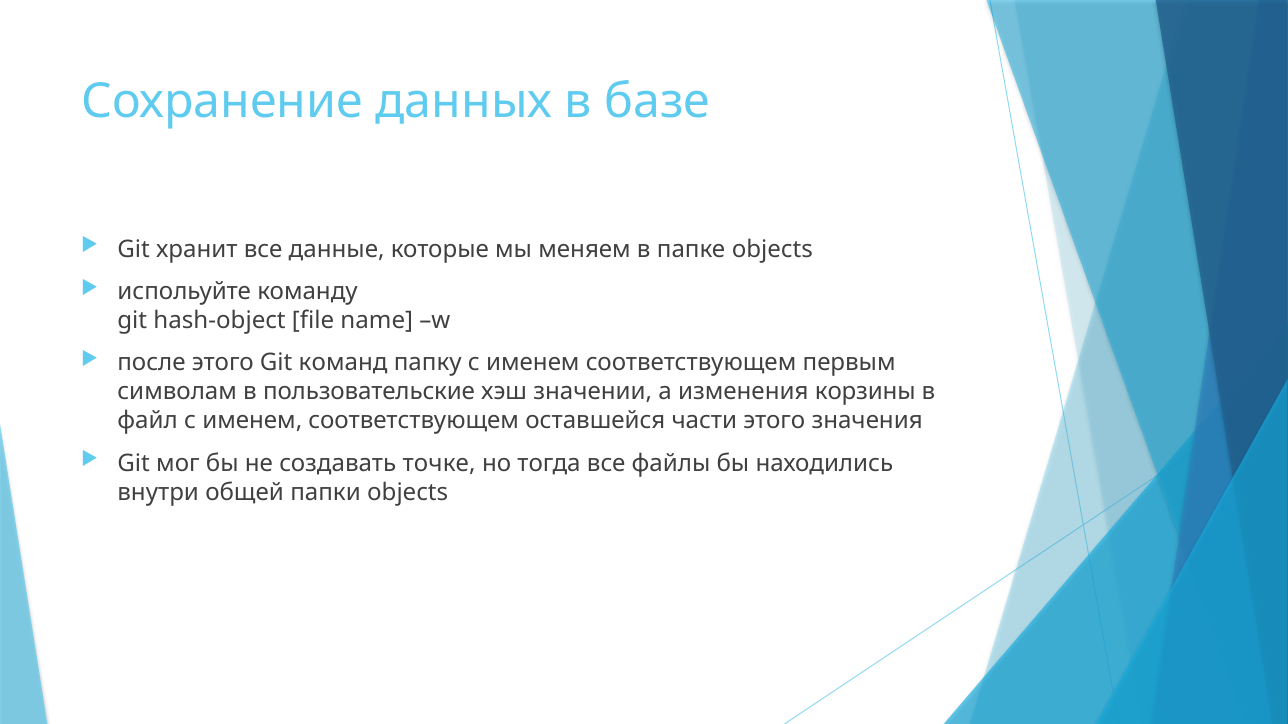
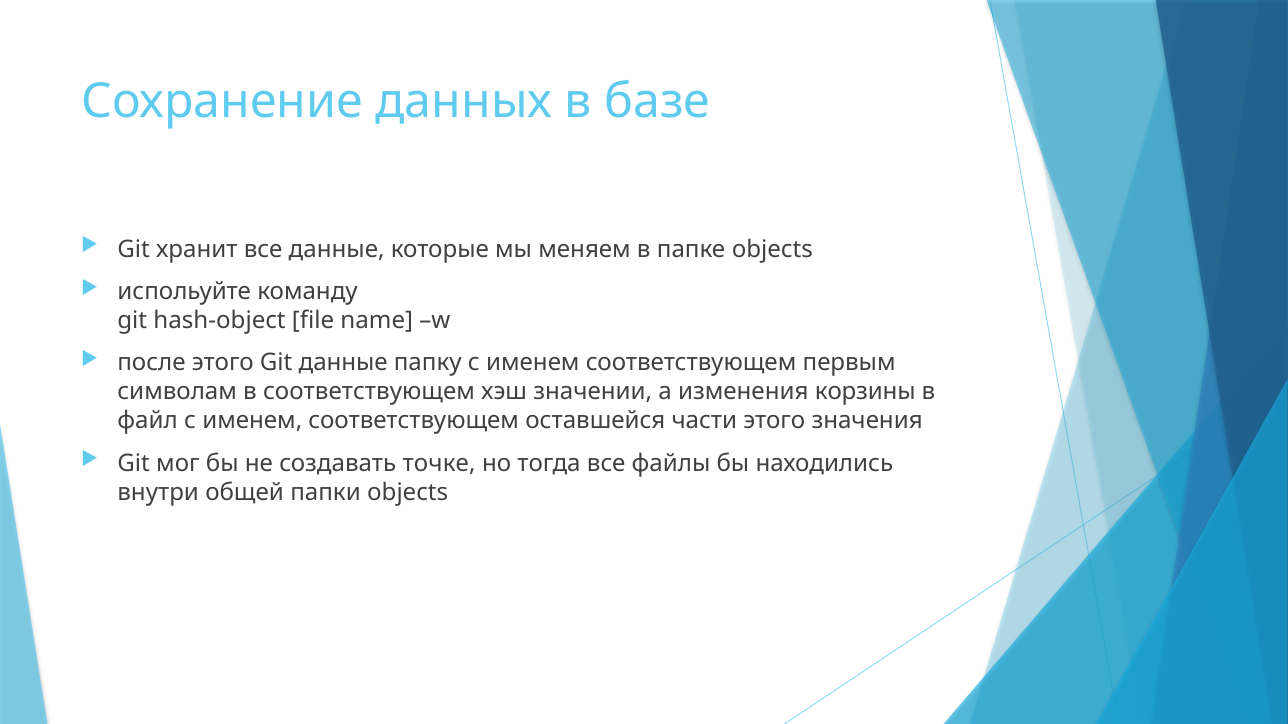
Git команд: команд -> данные
в пользовательские: пользовательские -> соответствующем
